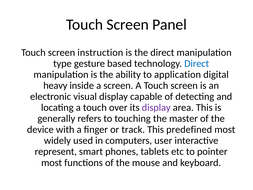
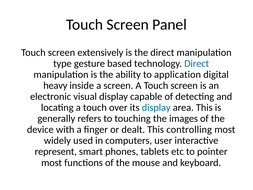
instruction: instruction -> extensively
display at (156, 107) colour: purple -> blue
master: master -> images
track: track -> dealt
predefined: predefined -> controlling
